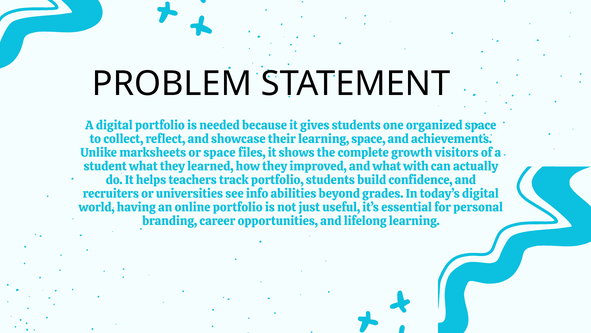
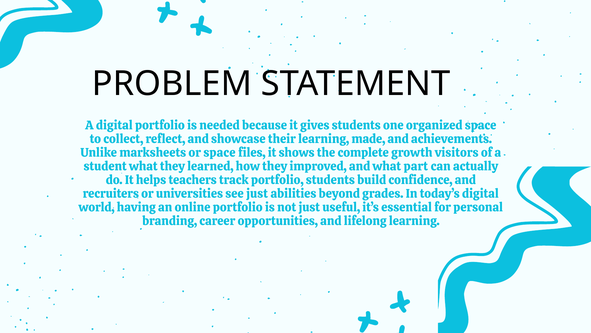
learning space: space -> made
with: with -> part
see info: info -> just
